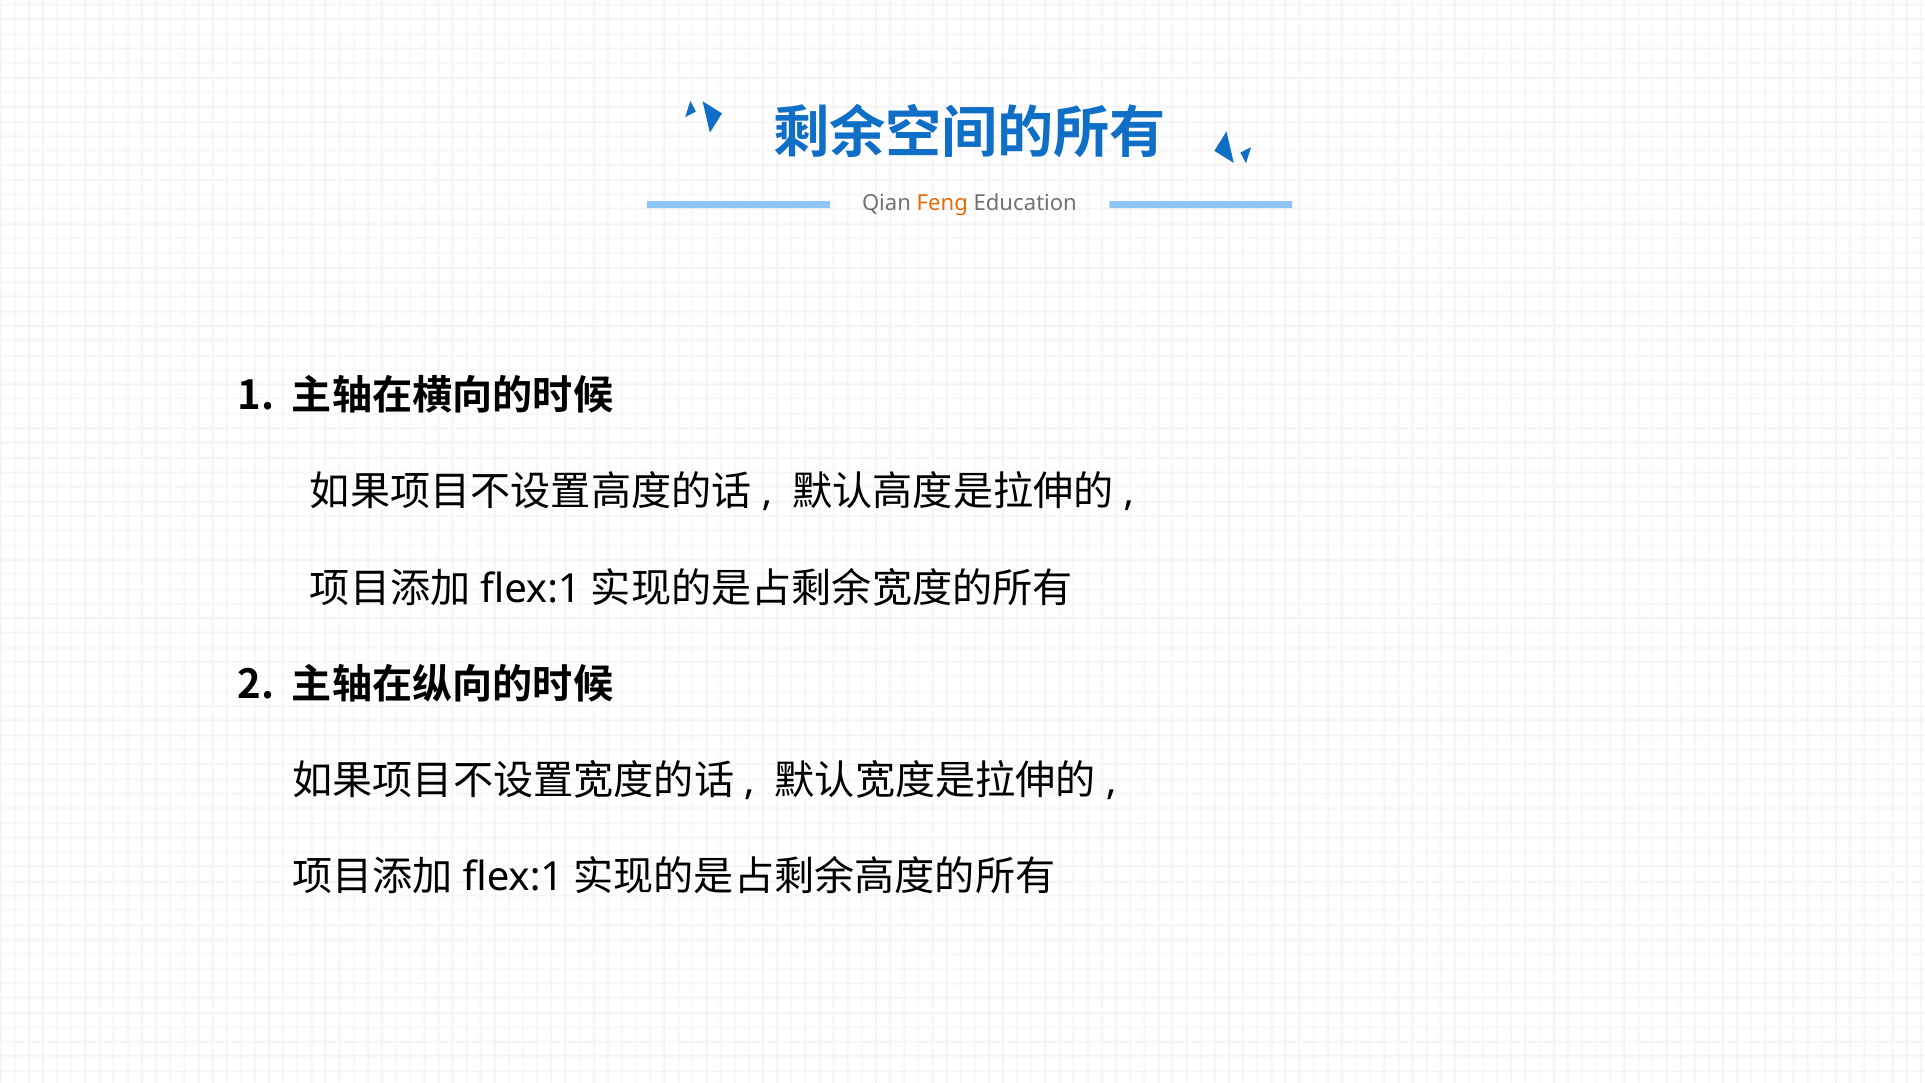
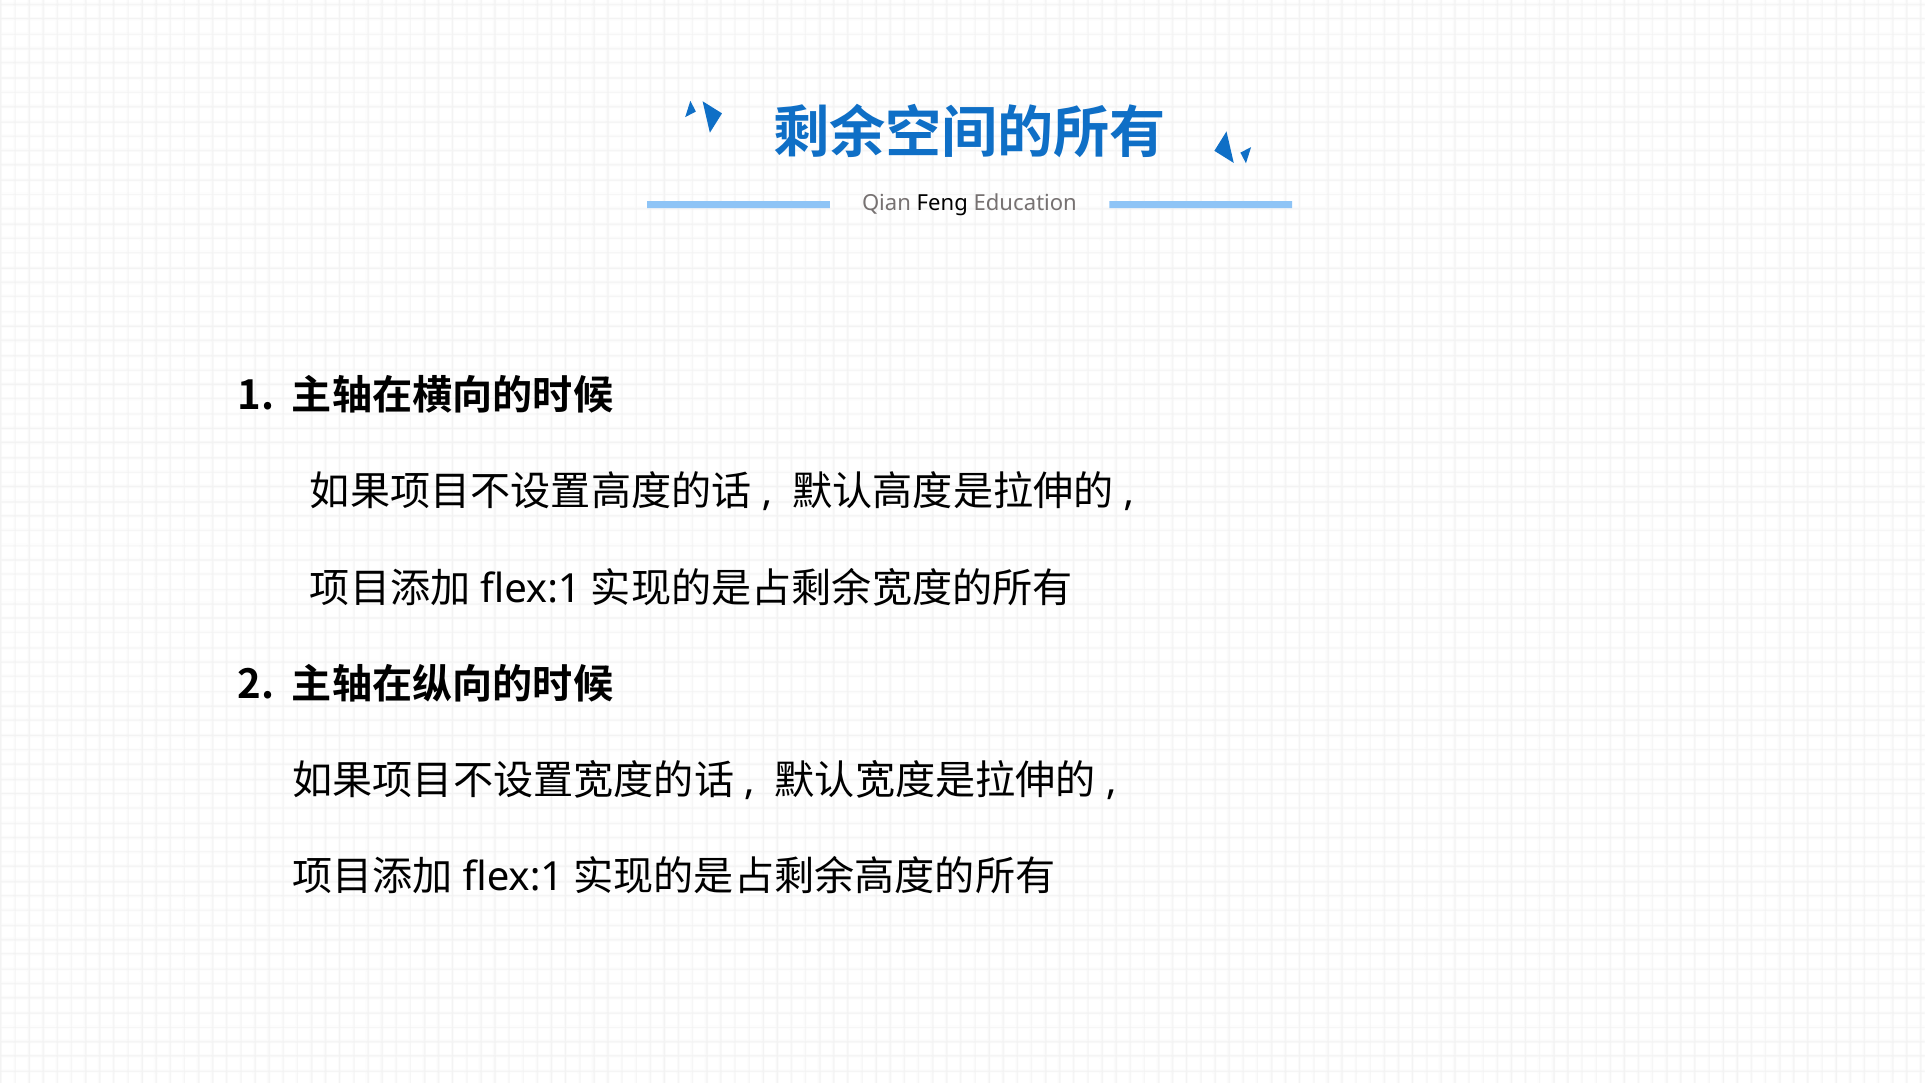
Feng colour: orange -> black
